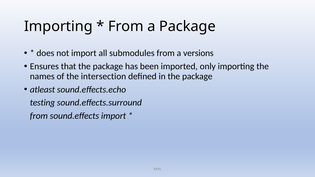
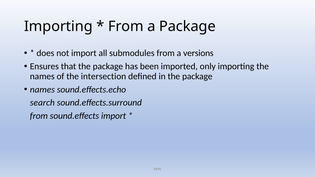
atleast at (42, 90): atleast -> names
testing: testing -> search
